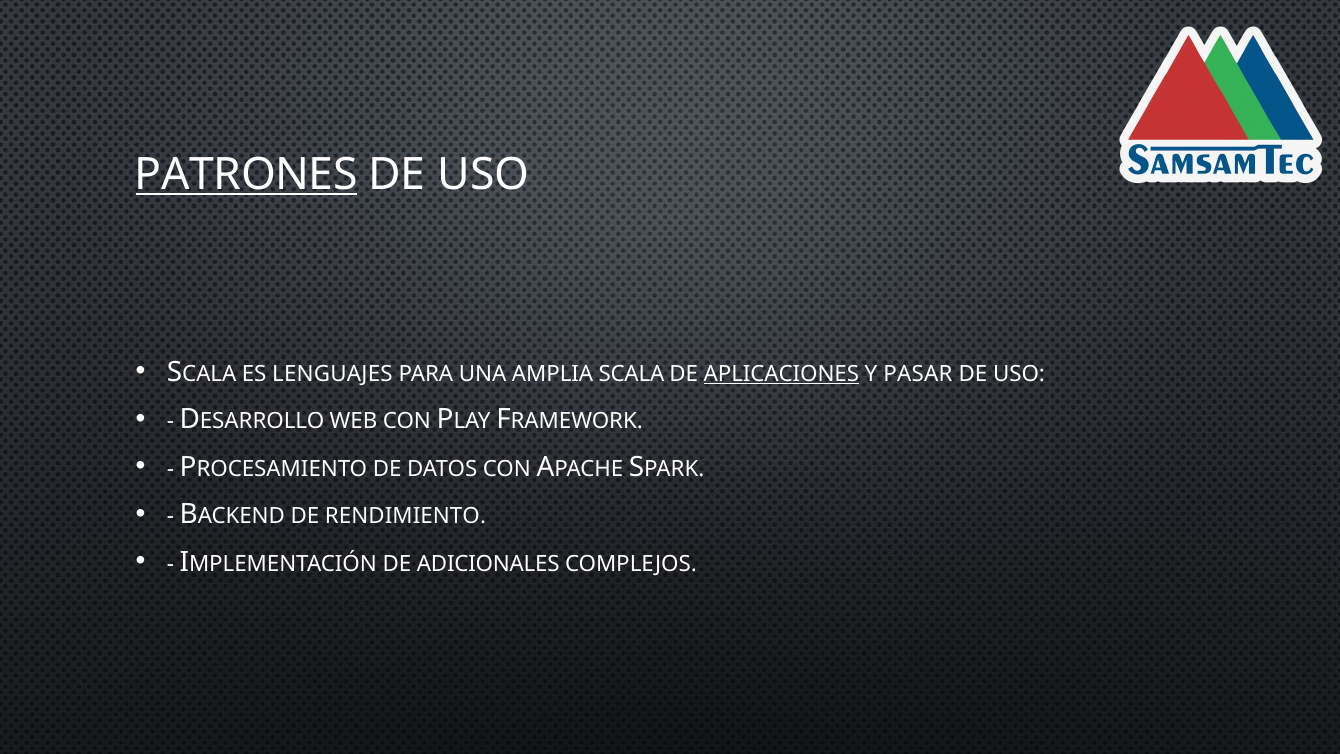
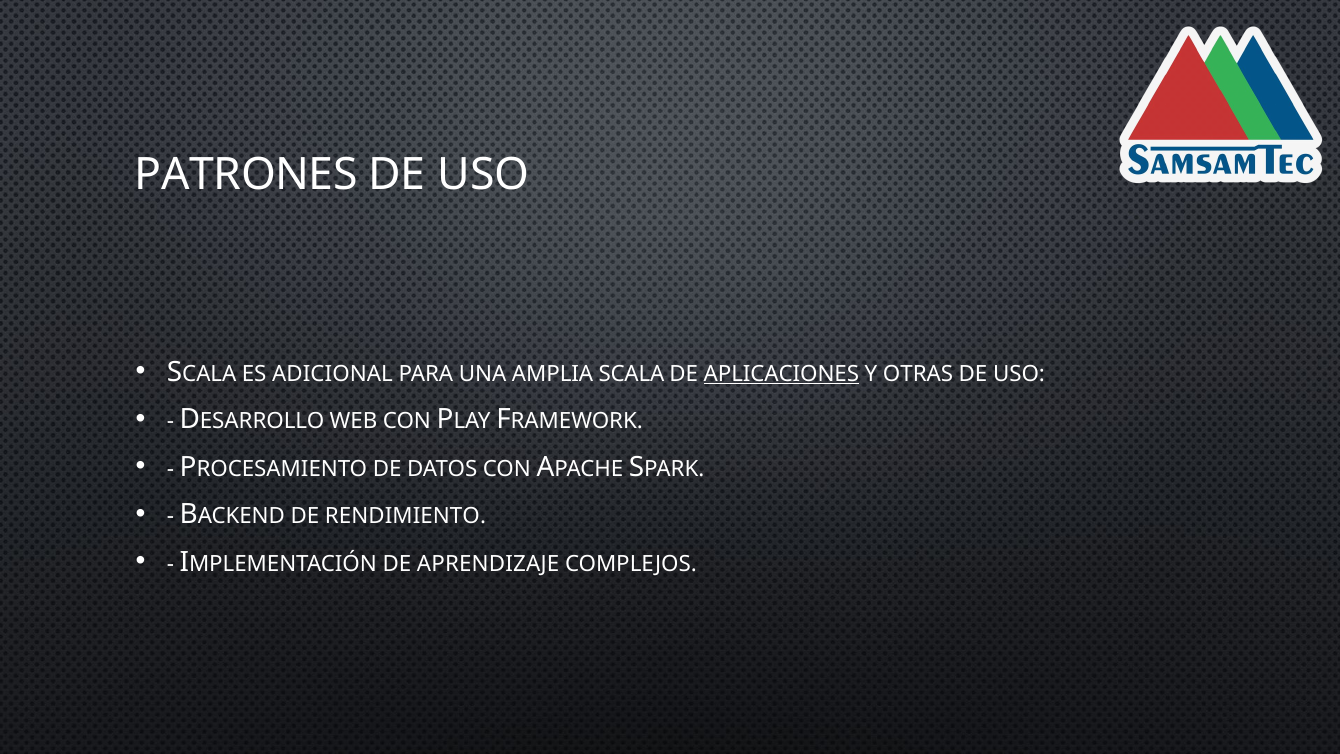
PATRONES underline: present -> none
LENGUAJES: LENGUAJES -> ADICIONAL
PASAR: PASAR -> OTRAS
ADICIONALES: ADICIONALES -> APRENDIZAJE
